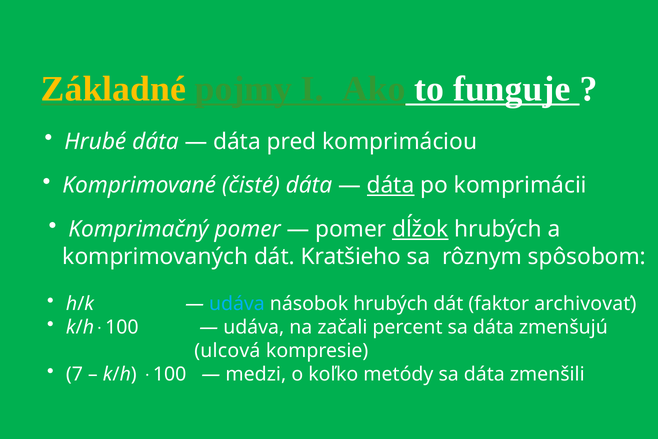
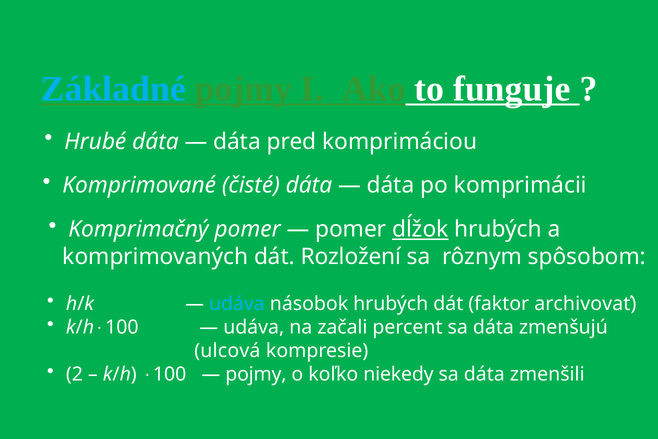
Základné colour: yellow -> light blue
dáta at (391, 185) underline: present -> none
Kratšieho: Kratšieho -> Rozložení
7: 7 -> 2
medzi at (256, 374): medzi -> pojmy
metódy: metódy -> niekedy
